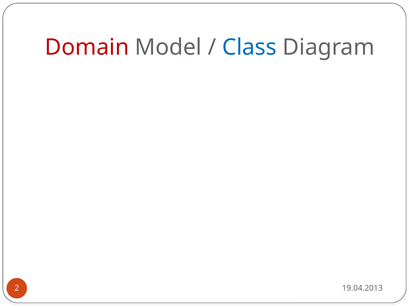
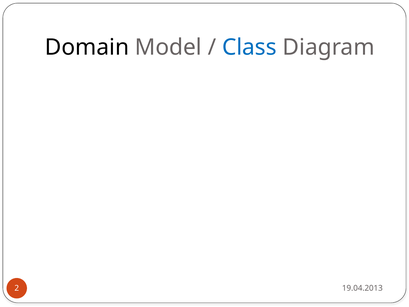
Domain colour: red -> black
